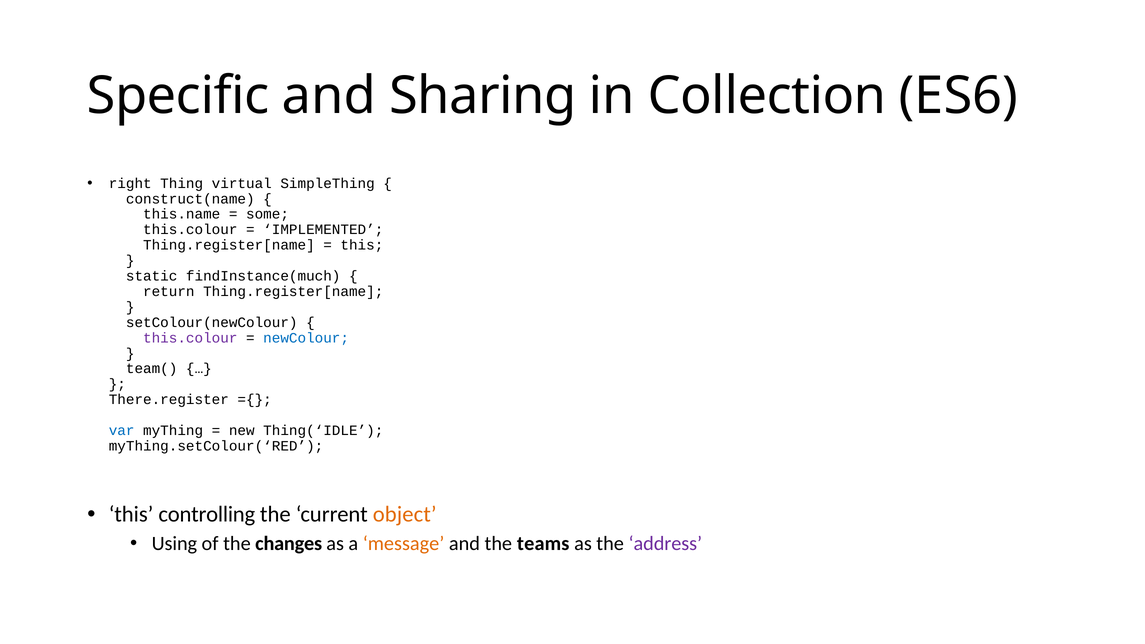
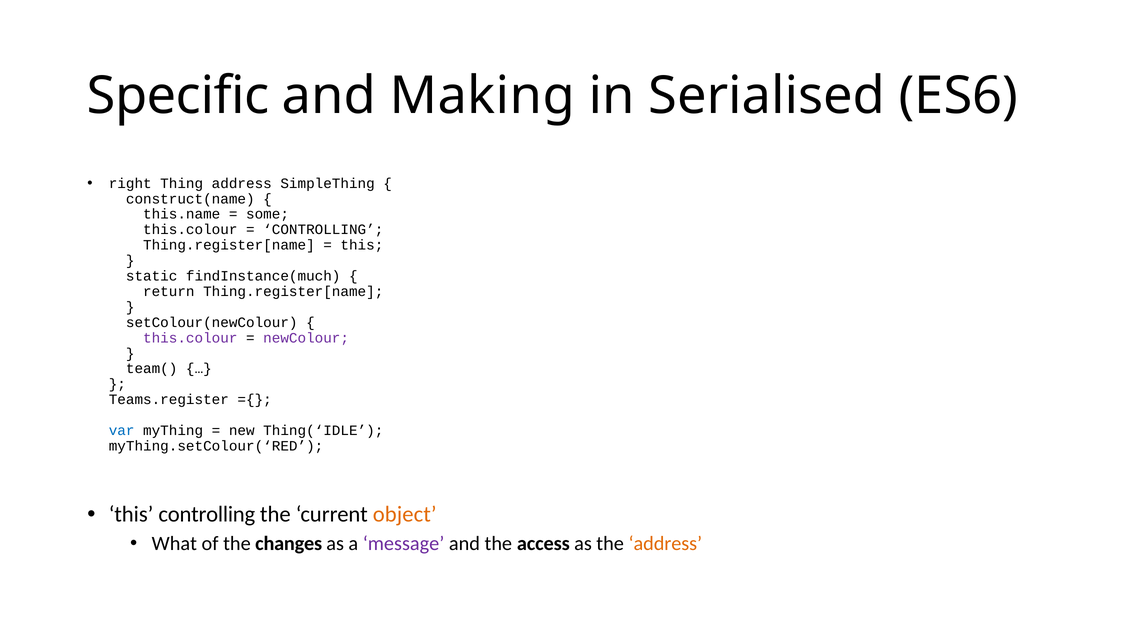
Sharing: Sharing -> Making
Collection: Collection -> Serialised
Thing virtual: virtual -> address
IMPLEMENTED at (323, 230): IMPLEMENTED -> CONTROLLING
newColour colour: blue -> purple
There.register: There.register -> Teams.register
Using: Using -> What
message colour: orange -> purple
teams: teams -> access
address at (665, 543) colour: purple -> orange
